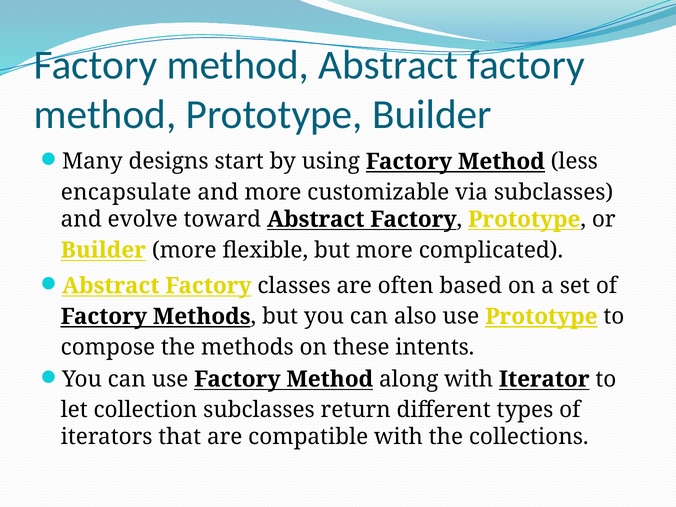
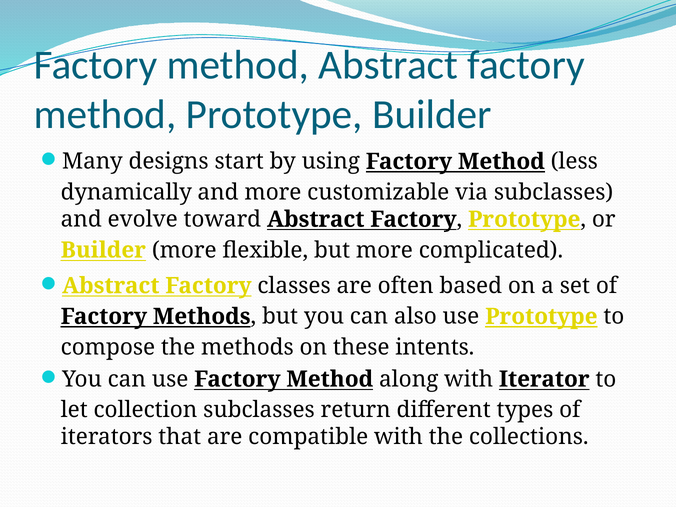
encapsulate: encapsulate -> dynamically
